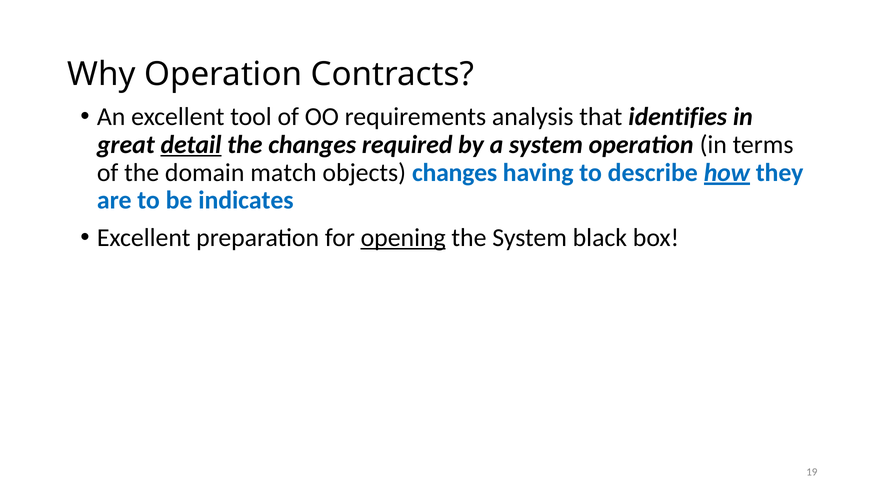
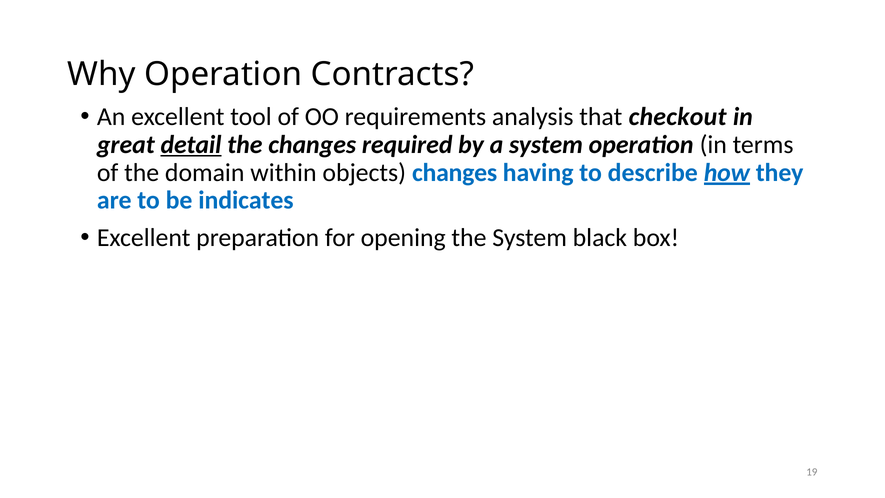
identifies: identifies -> checkout
match: match -> within
opening underline: present -> none
